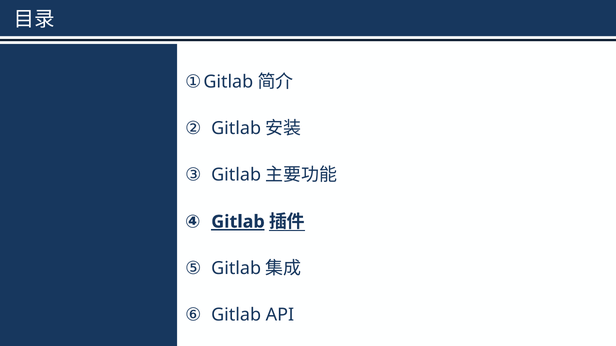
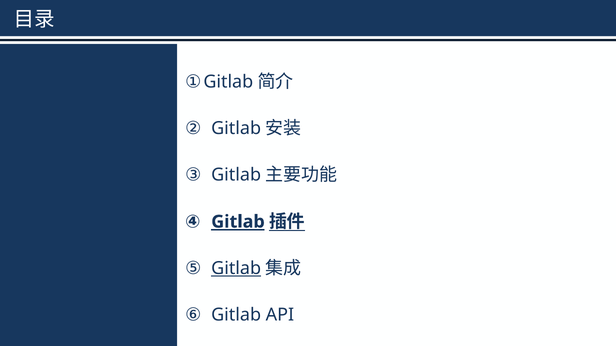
Gitlab at (236, 269) underline: none -> present
